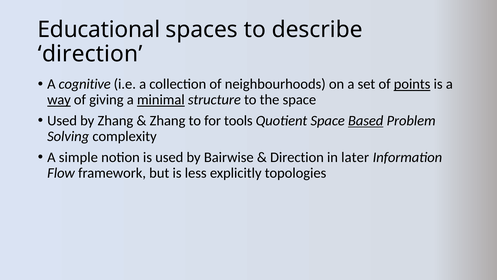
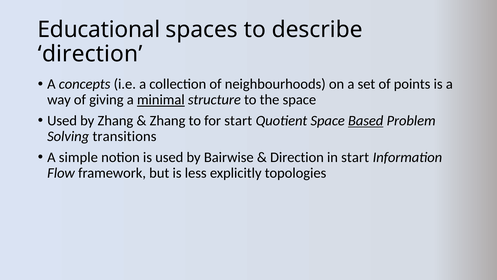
cognitive: cognitive -> concepts
points underline: present -> none
way underline: present -> none
for tools: tools -> start
complexity: complexity -> transitions
in later: later -> start
